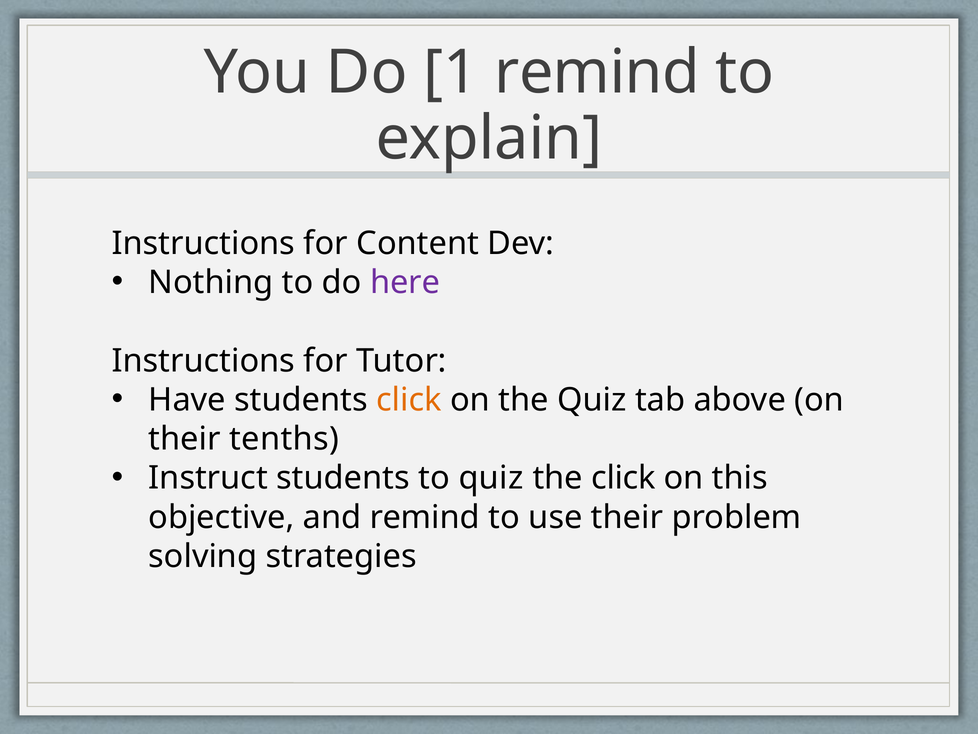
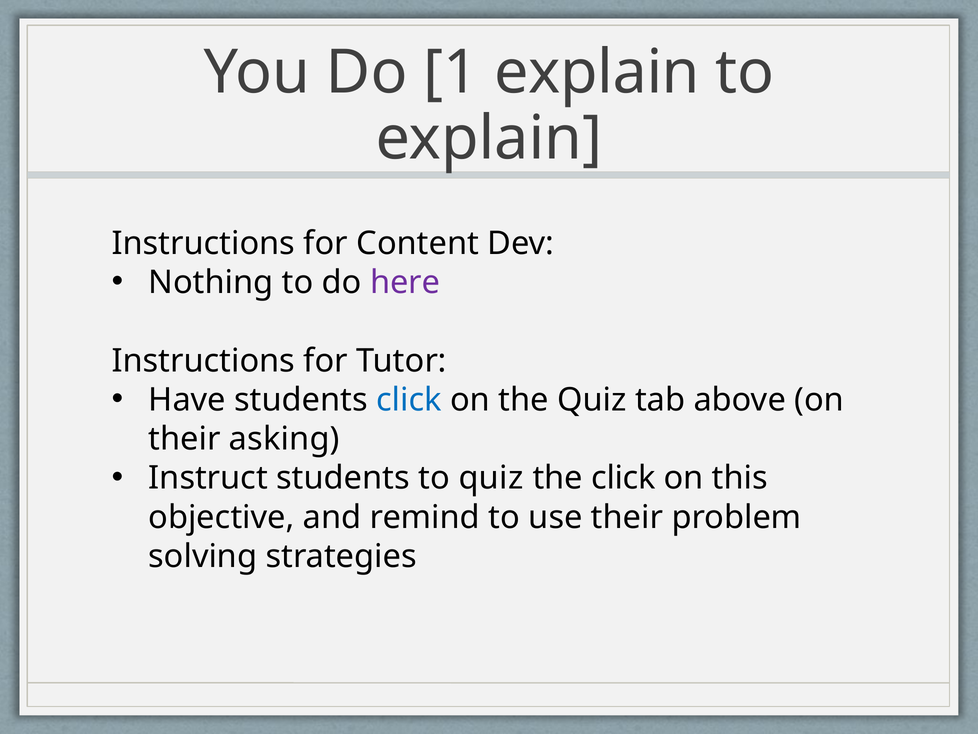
1 remind: remind -> explain
click at (409, 400) colour: orange -> blue
tenths: tenths -> asking
